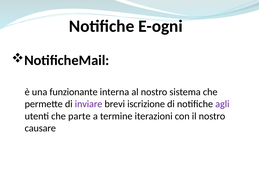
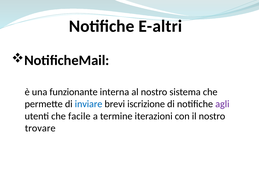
E-ogni: E-ogni -> E-altri
inviare colour: purple -> blue
parte: parte -> facile
causare: causare -> trovare
